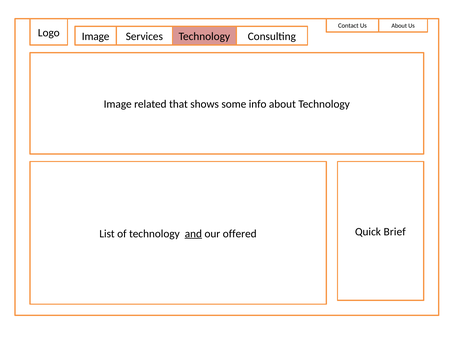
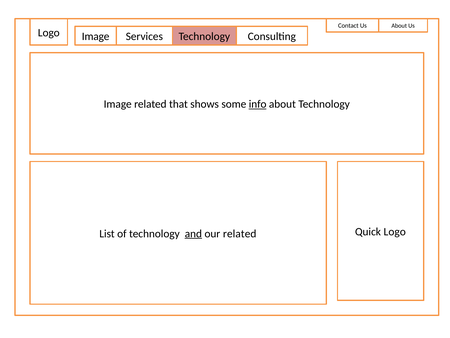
info underline: none -> present
our offered: offered -> related
Quick Brief: Brief -> Logo
